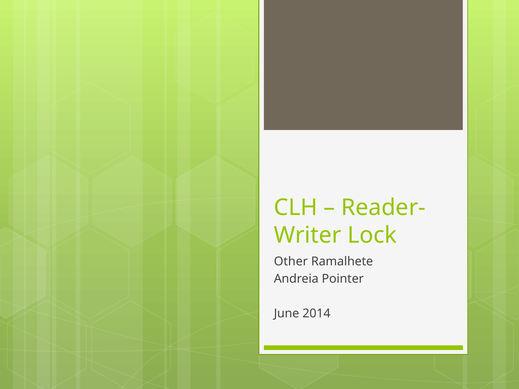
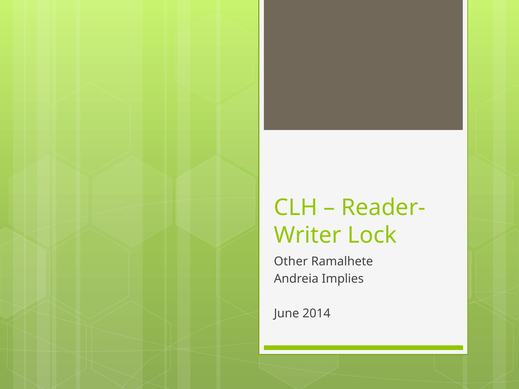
Pointer: Pointer -> Implies
